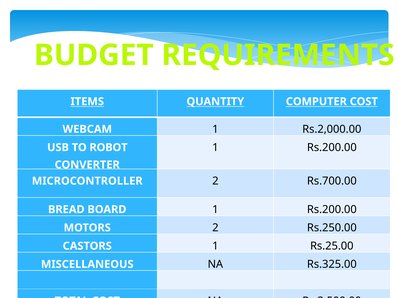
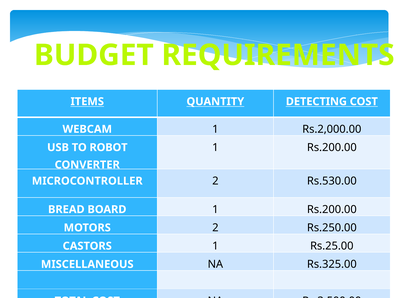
COMPUTER: COMPUTER -> DETECTING
Rs.700.00: Rs.700.00 -> Rs.530.00
